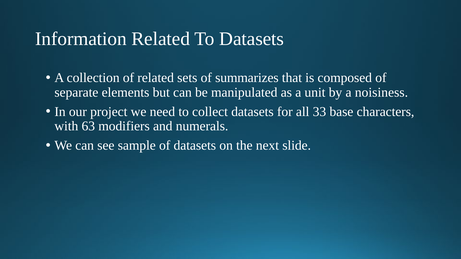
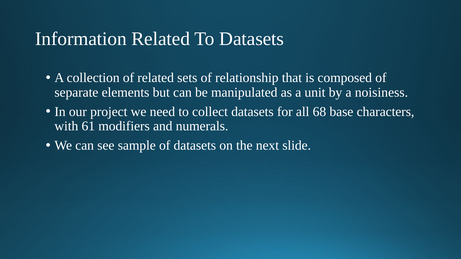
summarizes: summarizes -> relationship
33: 33 -> 68
63: 63 -> 61
